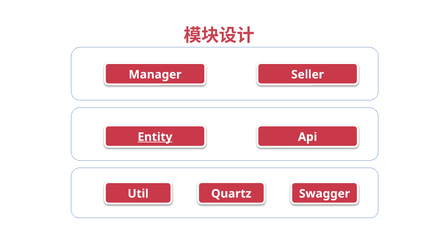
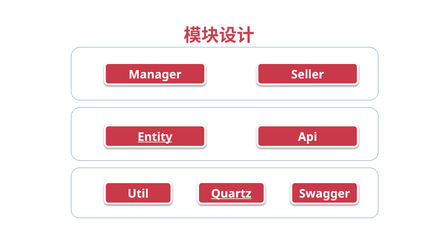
Quartz underline: none -> present
